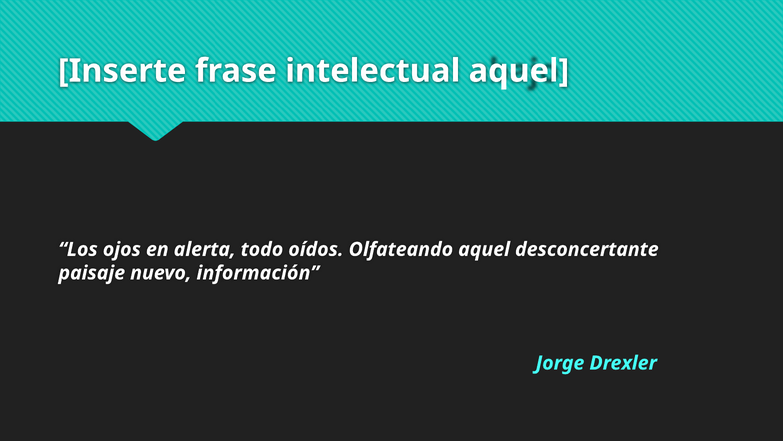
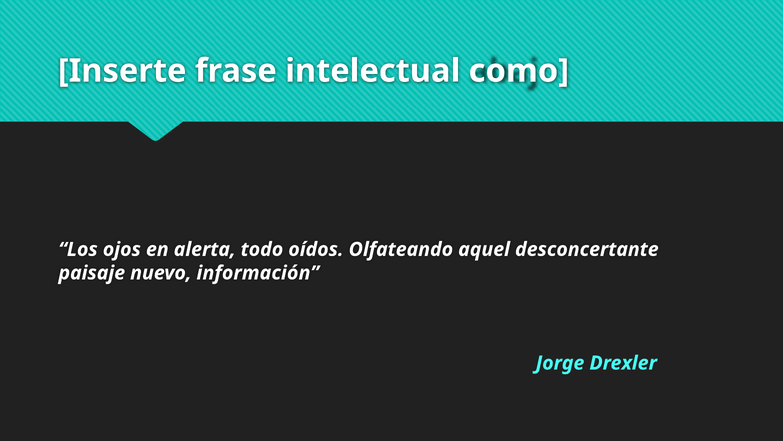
intelectual aquel: aquel -> como
